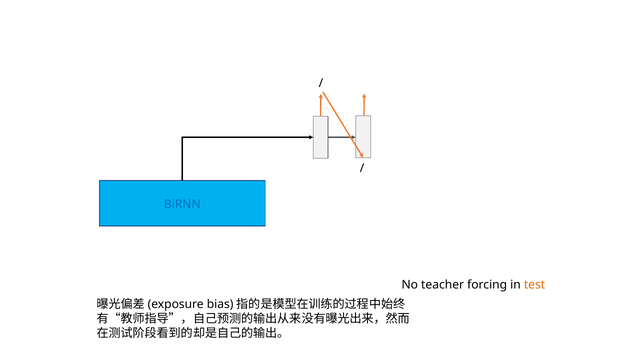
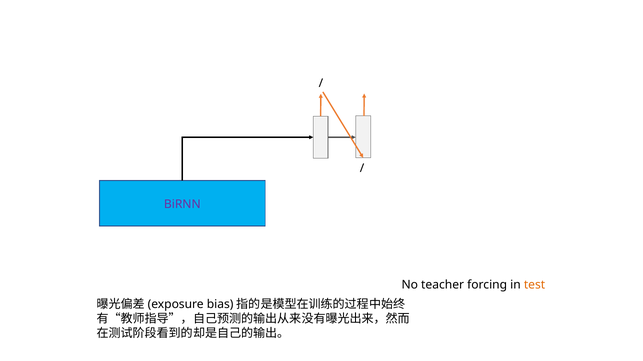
BiRNN colour: blue -> purple
